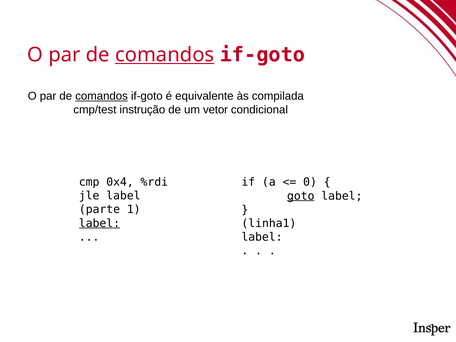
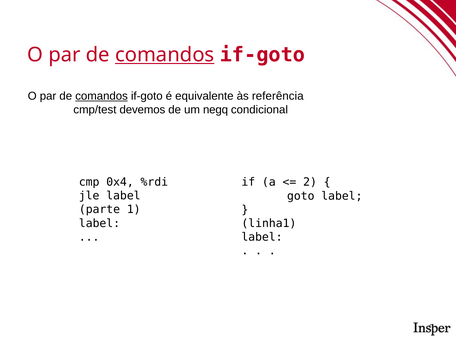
compilada: compilada -> referência
instrução: instrução -> devemos
vetor: vetor -> negq
0: 0 -> 2
goto underline: present -> none
label at (99, 223) underline: present -> none
